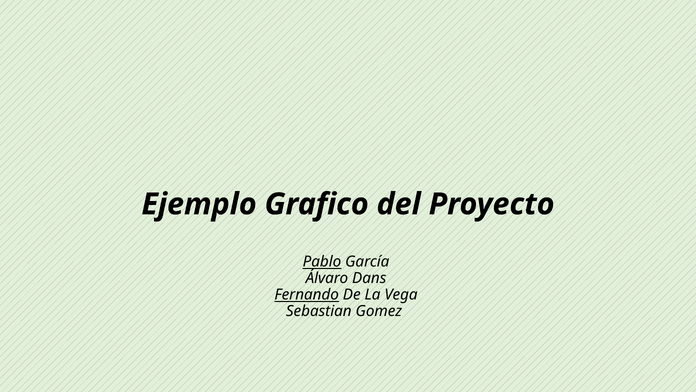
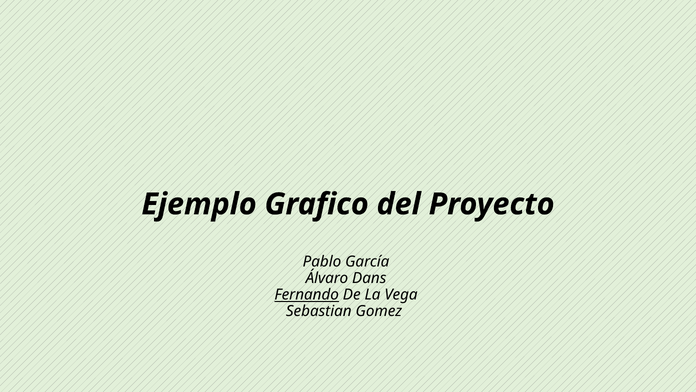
Pablo underline: present -> none
